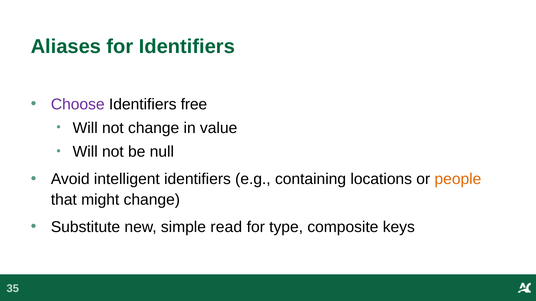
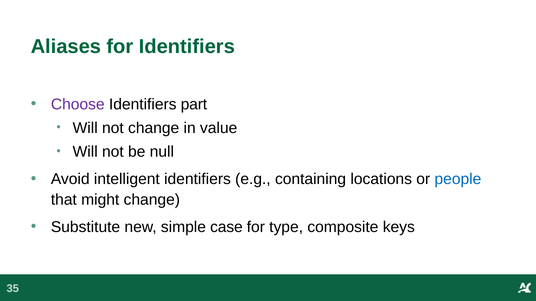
free: free -> part
people colour: orange -> blue
read: read -> case
